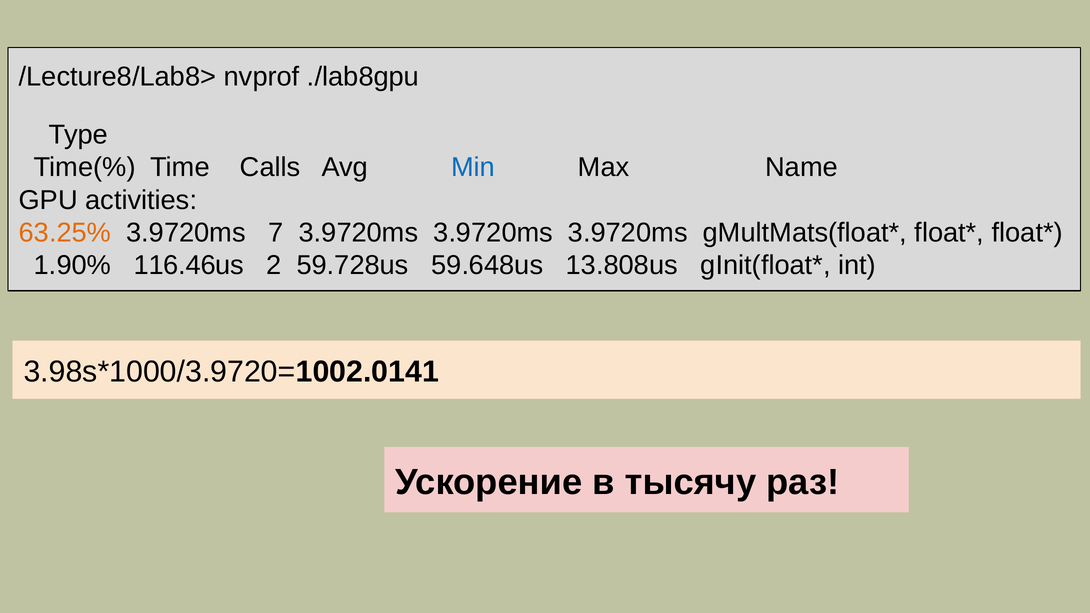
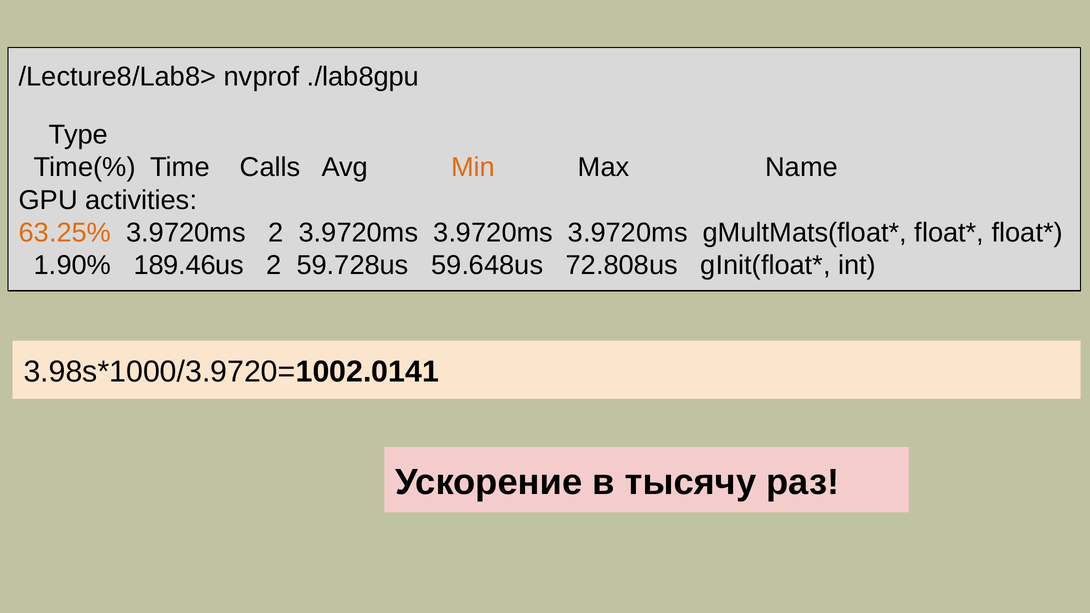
Min colour: blue -> orange
3.9720ms 7: 7 -> 2
116.46us: 116.46us -> 189.46us
13.808us: 13.808us -> 72.808us
